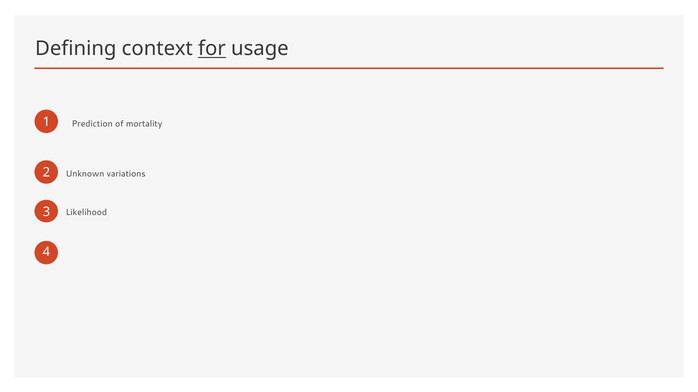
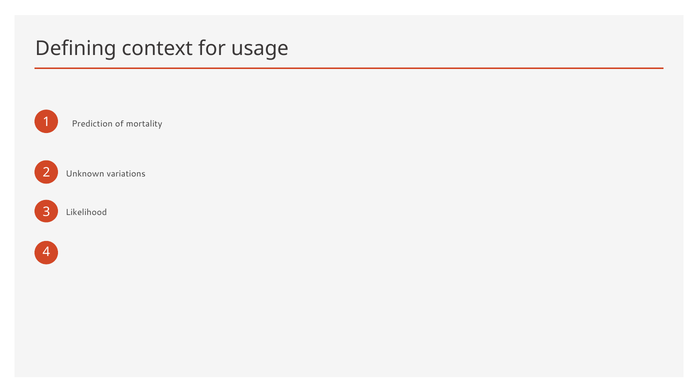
for underline: present -> none
